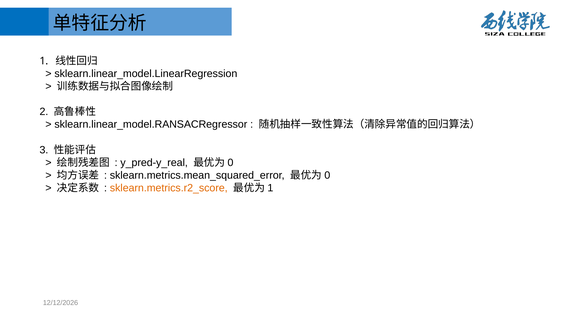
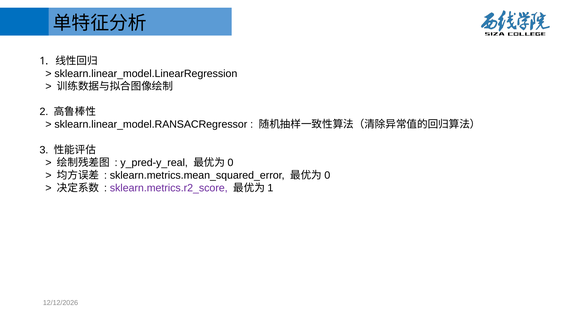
sklearn.metrics.r2_score colour: orange -> purple
